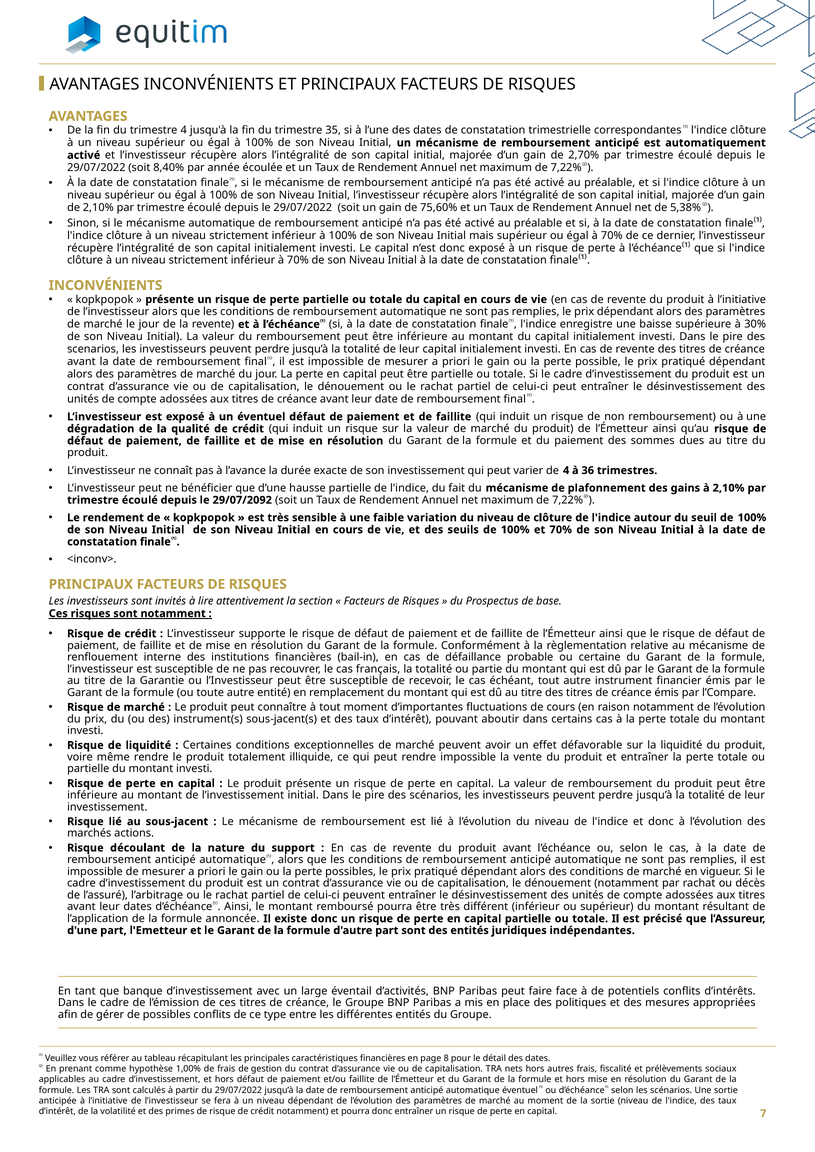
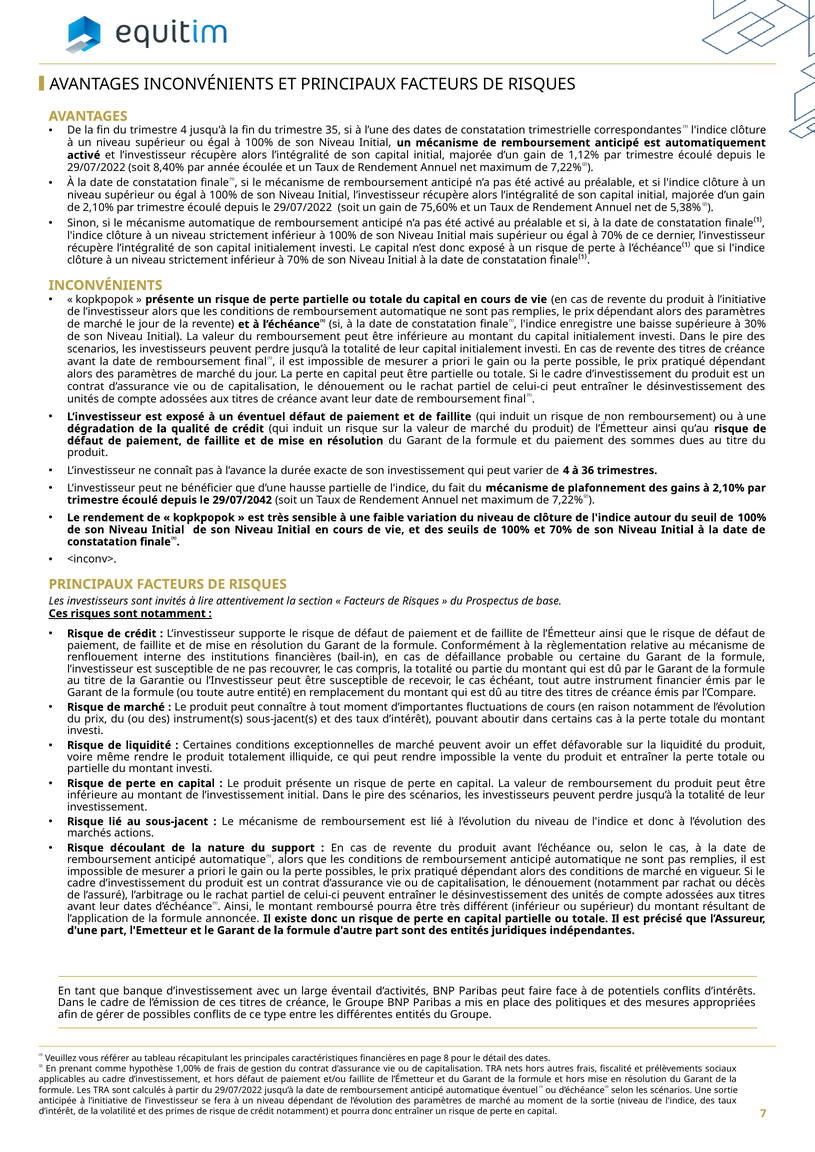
2,70%: 2,70% -> 1,12%
29/07/2092: 29/07/2092 -> 29/07/2042
français: français -> compris
